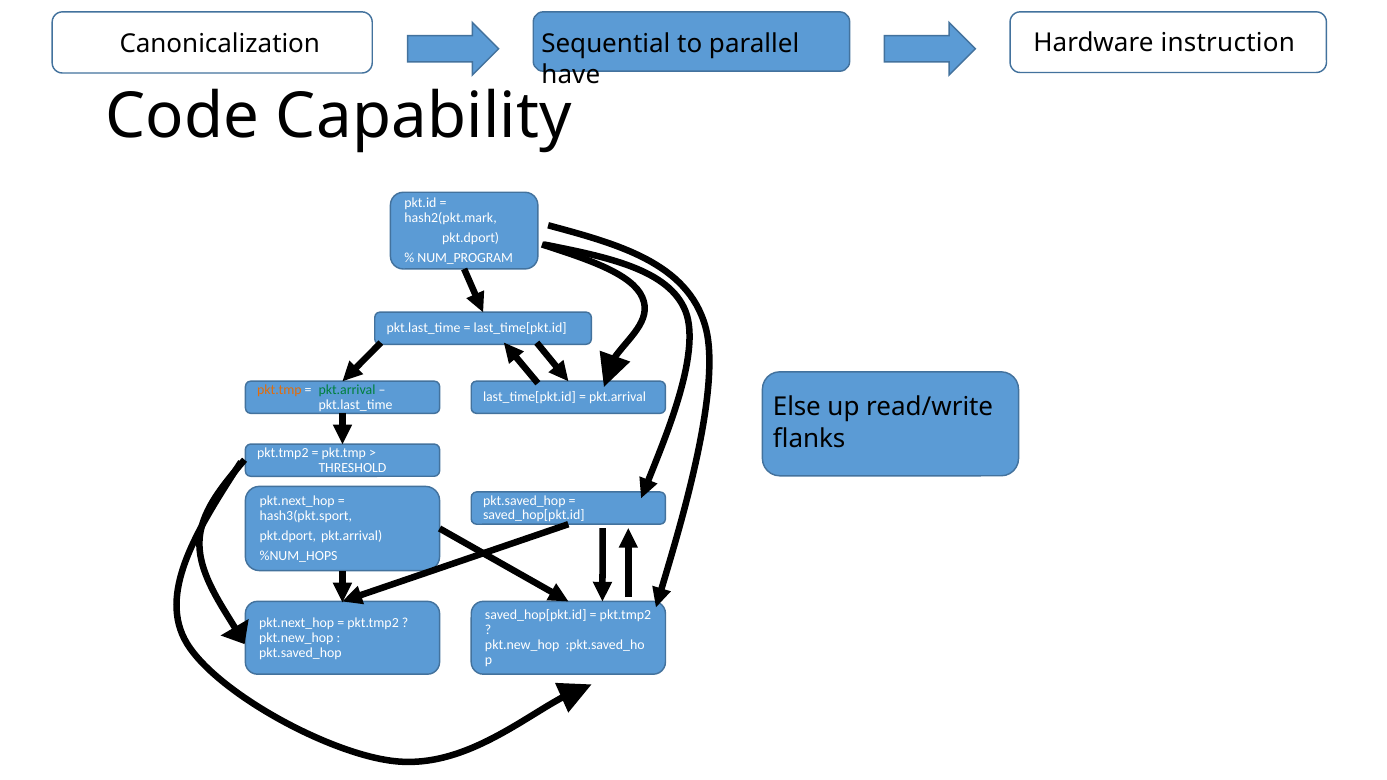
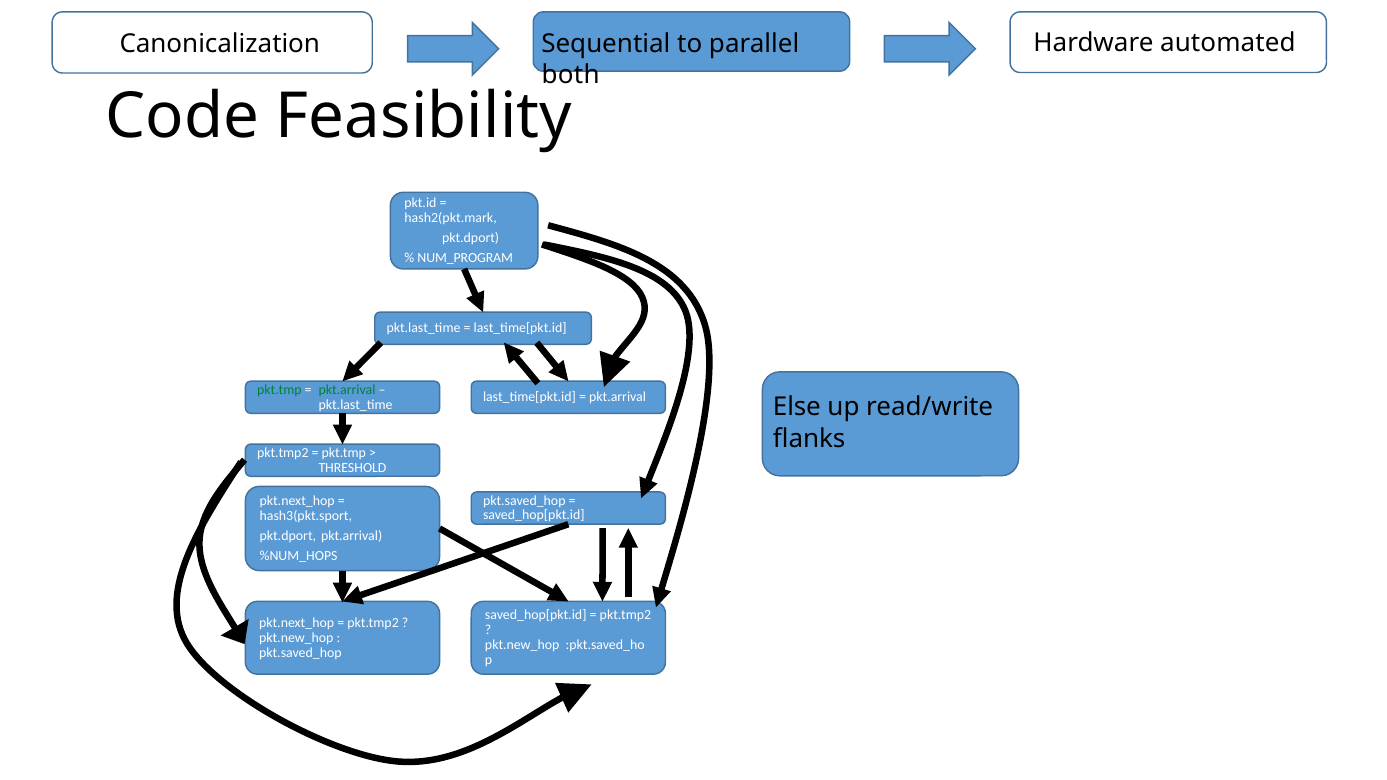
instruction: instruction -> automated
have: have -> both
Capability: Capability -> Feasibility
pkt.tmp at (279, 390) colour: orange -> green
